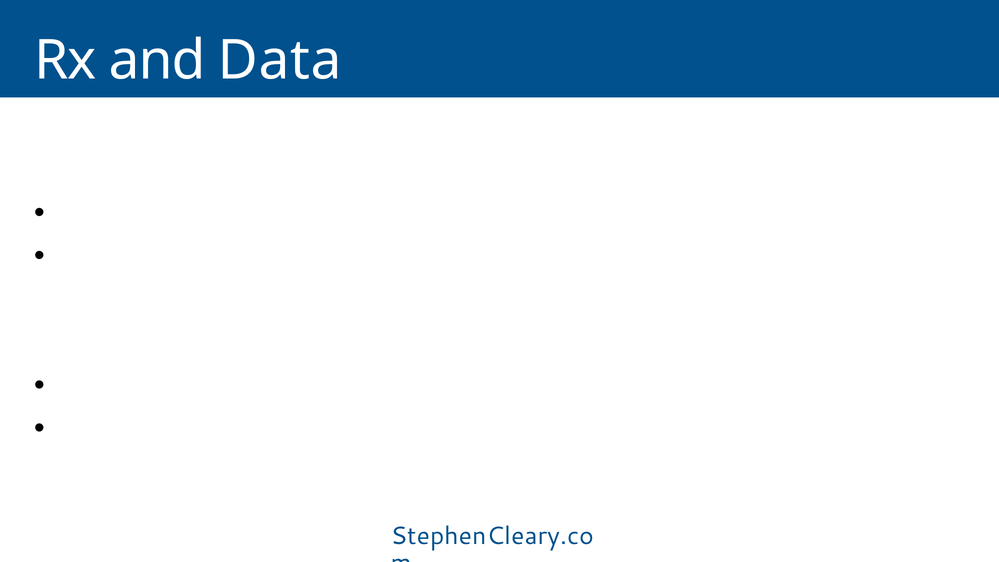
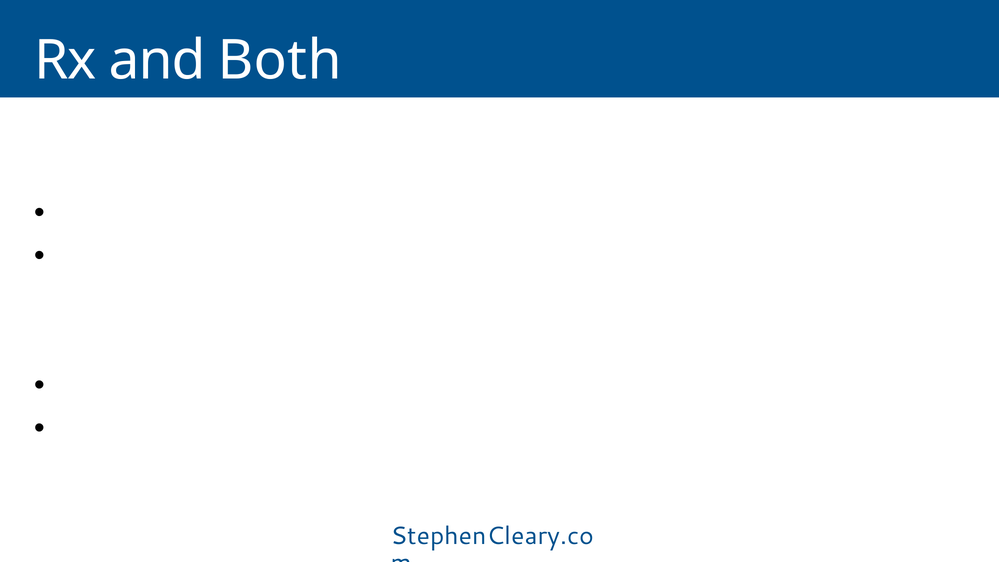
Data: Data -> Both
